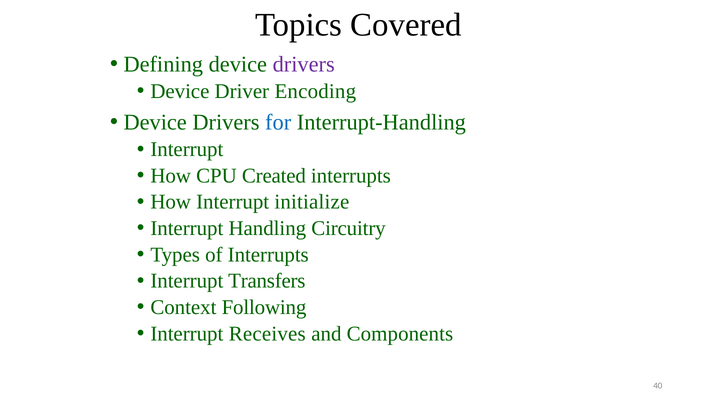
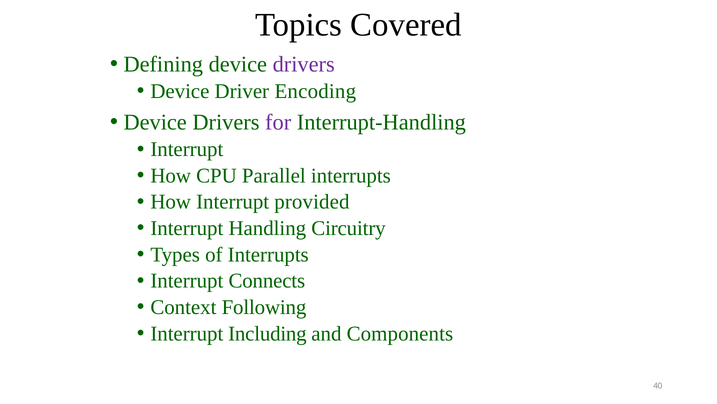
for colour: blue -> purple
Created: Created -> Parallel
initialize: initialize -> provided
Transfers: Transfers -> Connects
Receives: Receives -> Including
